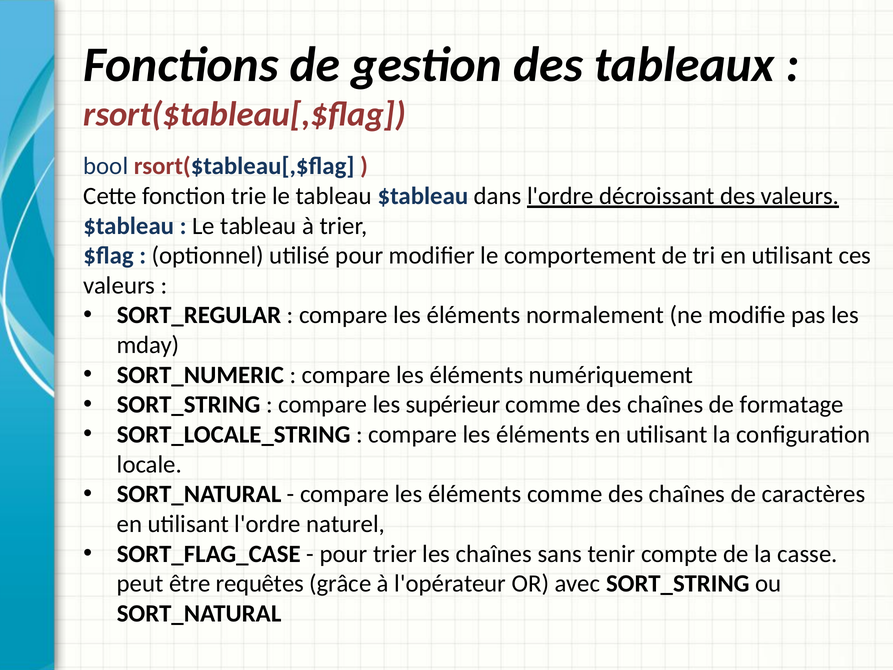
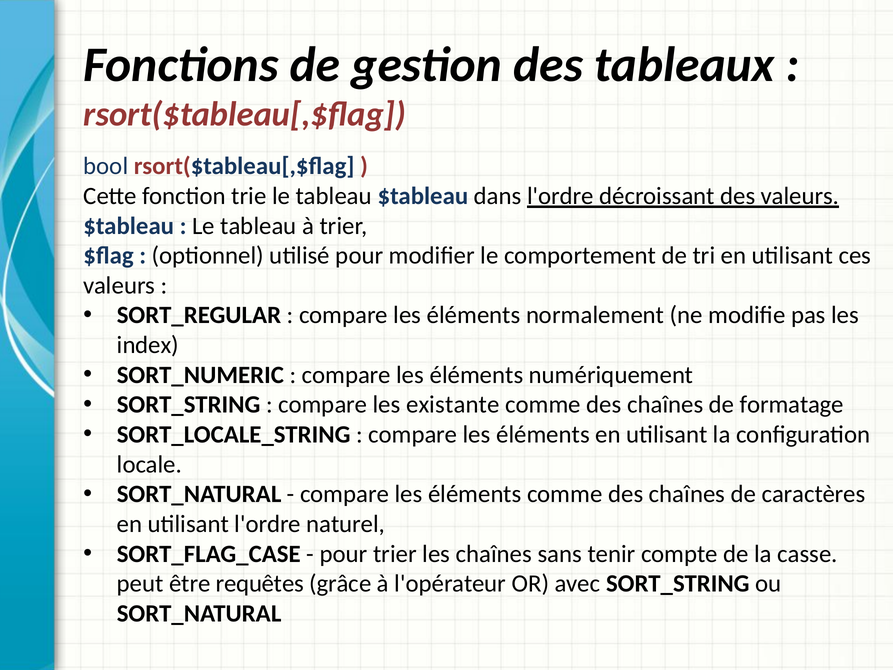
mday: mday -> index
supérieur: supérieur -> existante
